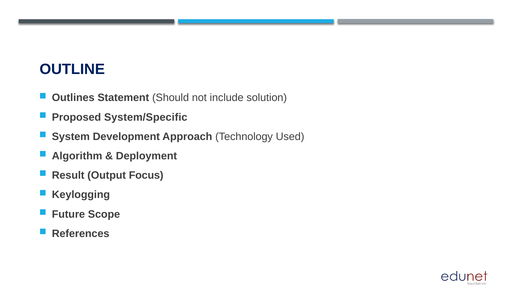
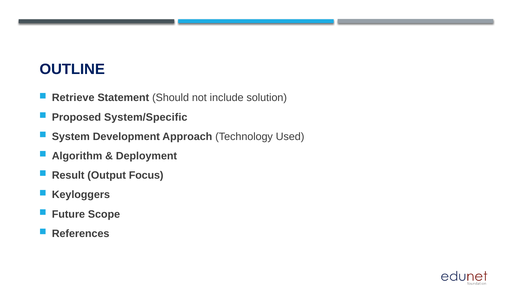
Outlines: Outlines -> Retrieve
Keylogging: Keylogging -> Keyloggers
